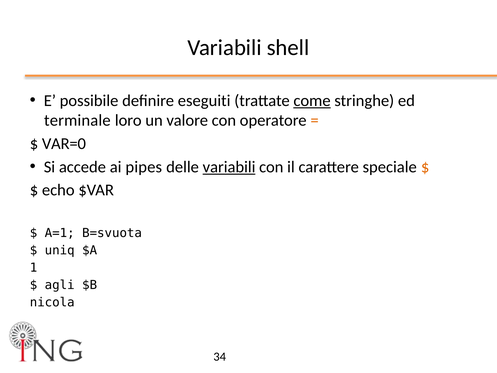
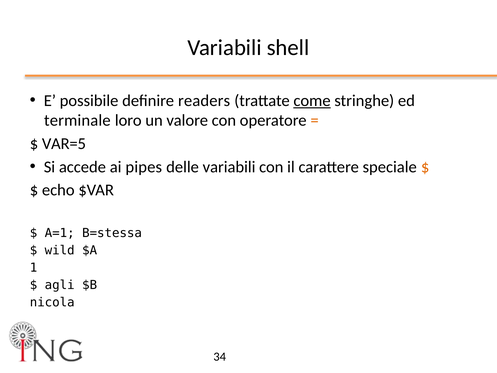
eseguiti: eseguiti -> readers
VAR=0: VAR=0 -> VAR=5
variabili at (229, 167) underline: present -> none
B=svuota: B=svuota -> B=stessa
uniq: uniq -> wild
